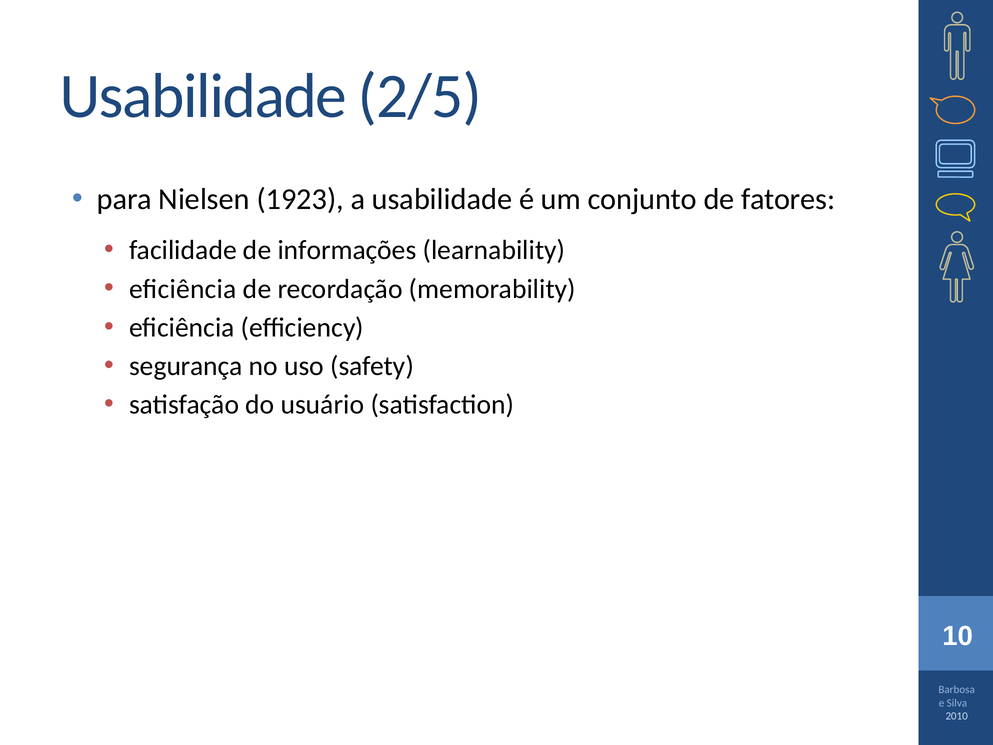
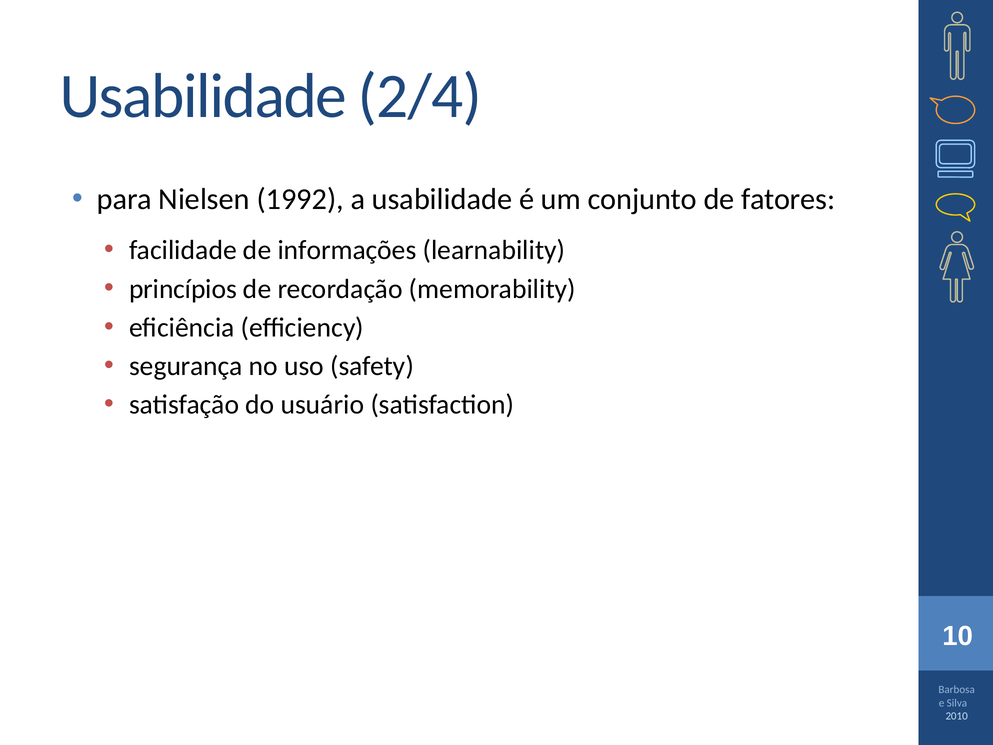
2/5: 2/5 -> 2/4
1923: 1923 -> 1992
eﬁciência at (183, 289): eﬁciência -> princípios
